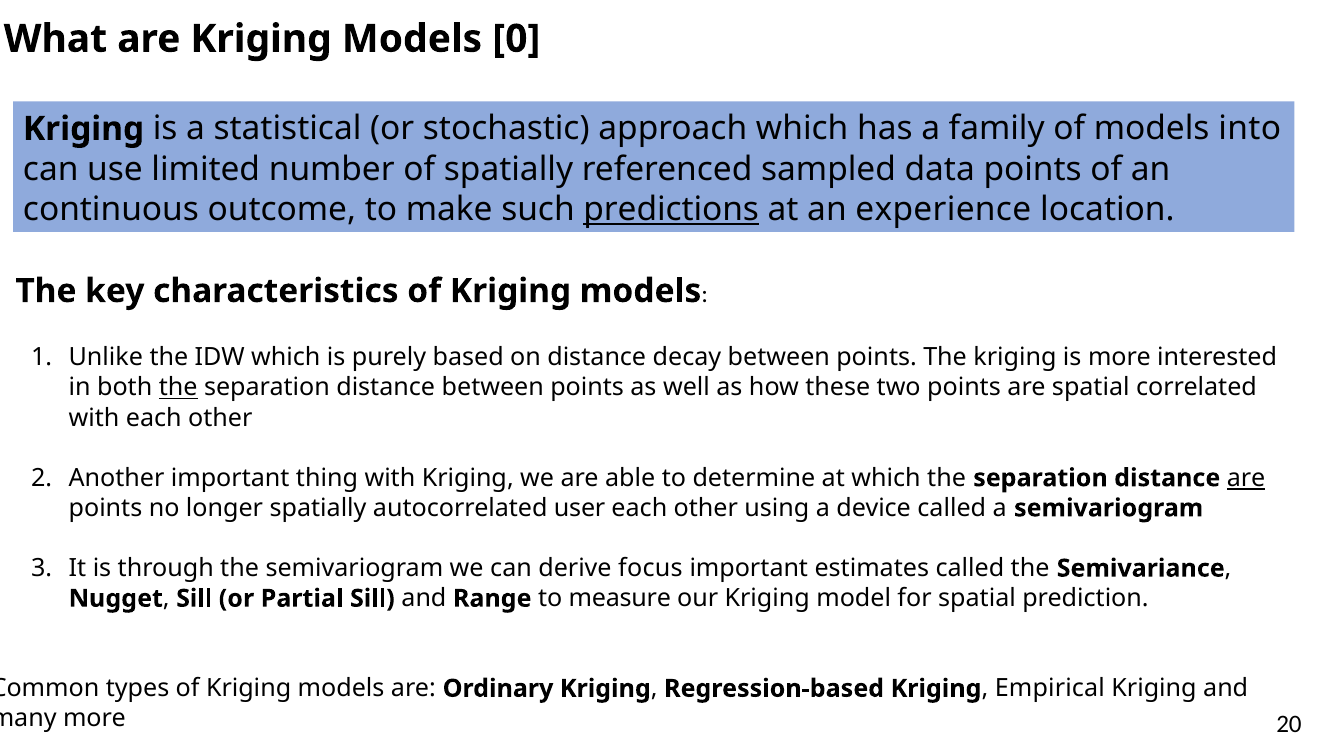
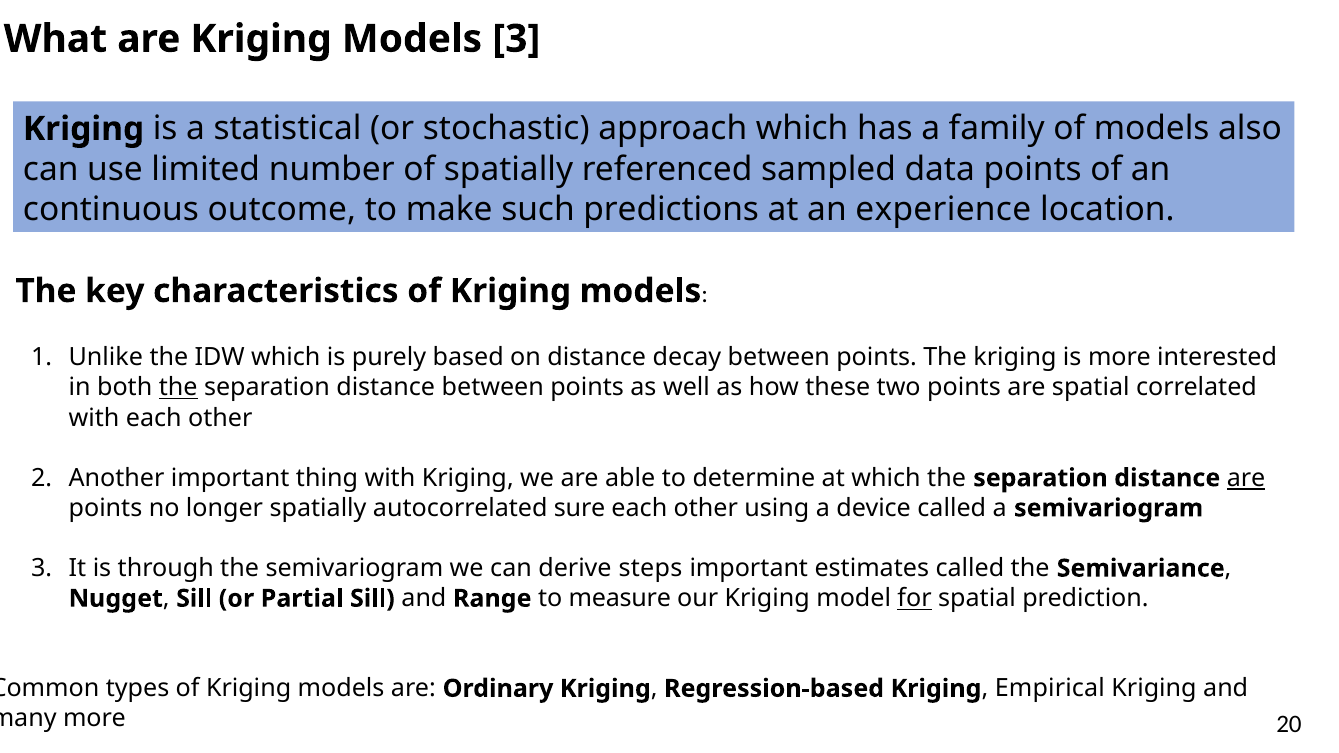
Models 0: 0 -> 3
into: into -> also
predictions underline: present -> none
user: user -> sure
focus: focus -> steps
for underline: none -> present
